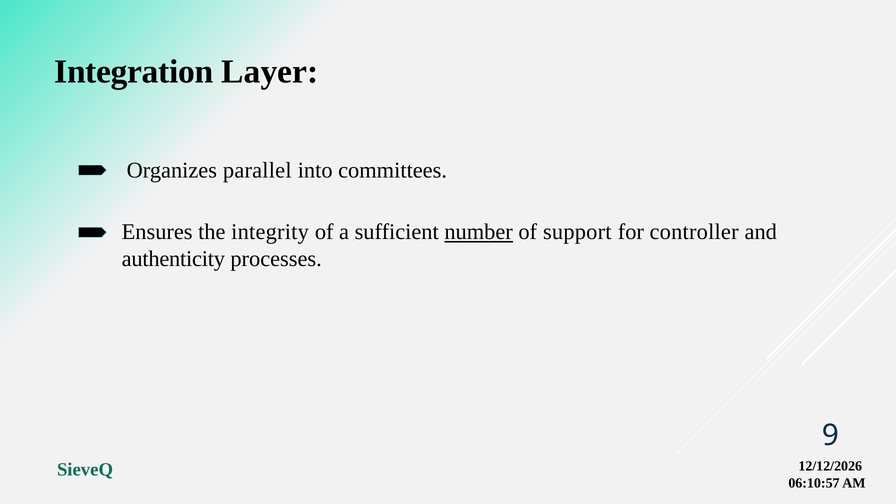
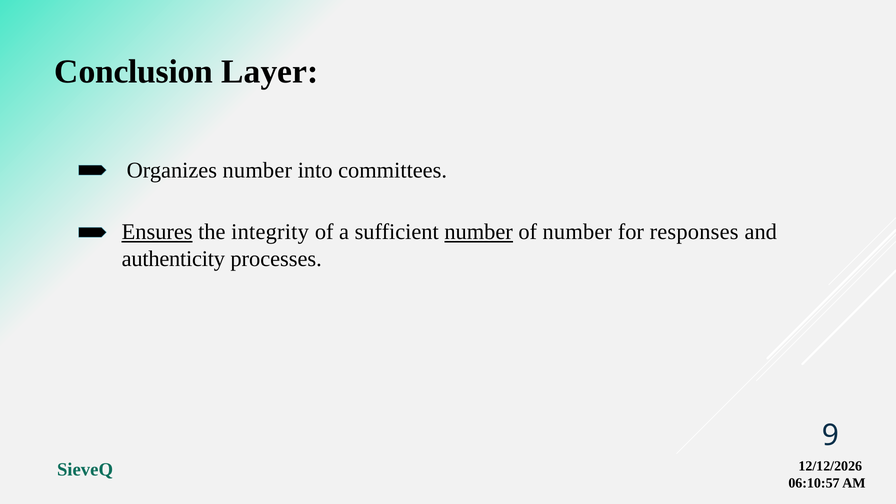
Integration: Integration -> Conclusion
Organizes parallel: parallel -> number
Ensures underline: none -> present
of support: support -> number
controller: controller -> responses
